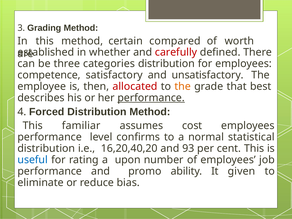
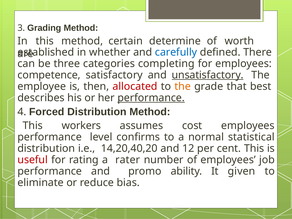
compared: compared -> determine
carefully colour: red -> blue
categories distribution: distribution -> completing
unsatisfactory underline: none -> present
familiar: familiar -> workers
16,20,40,20: 16,20,40,20 -> 14,20,40,20
93: 93 -> 12
useful colour: blue -> red
upon: upon -> rater
